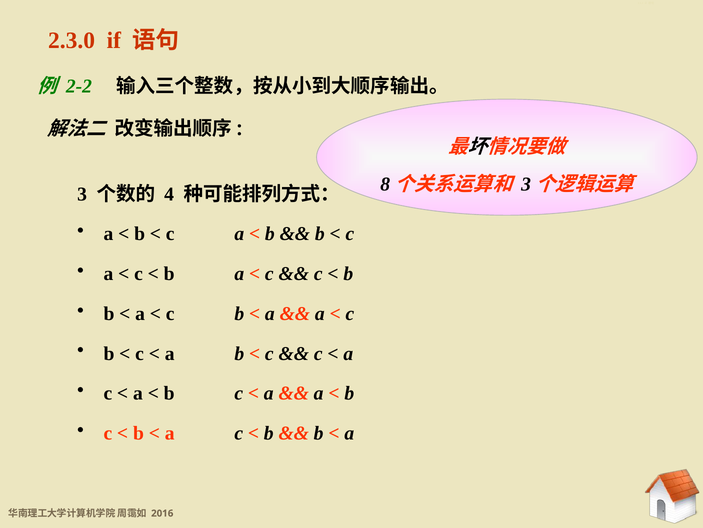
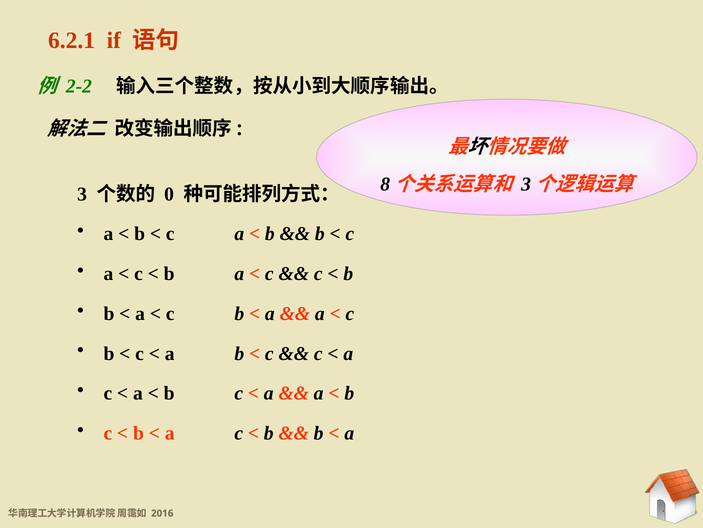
2.3.0: 2.3.0 -> 6.2.1
4: 4 -> 0
